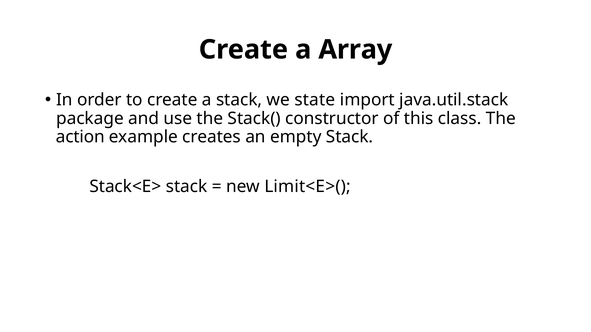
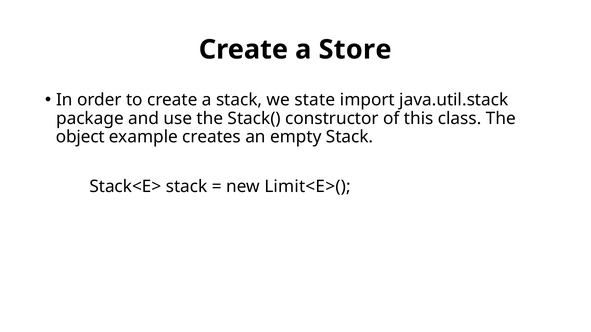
Array: Array -> Store
action: action -> object
